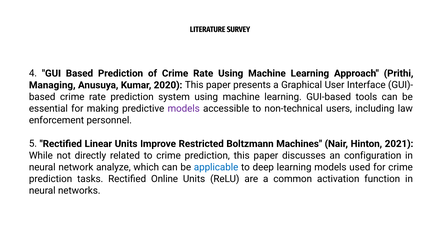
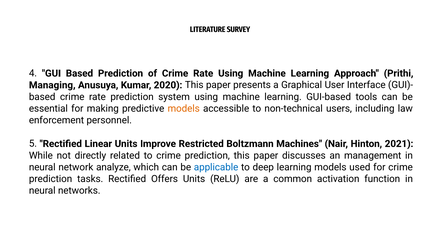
models at (184, 108) colour: purple -> orange
configuration: configuration -> management
Online: Online -> Offers
